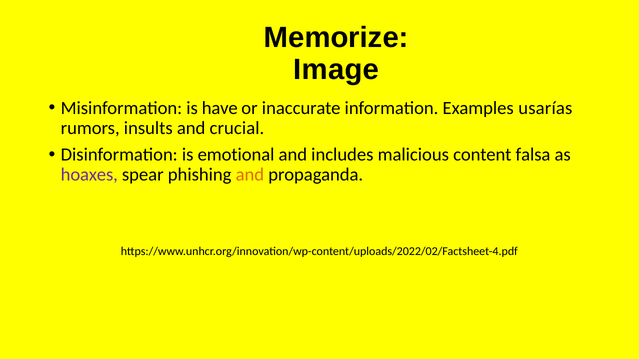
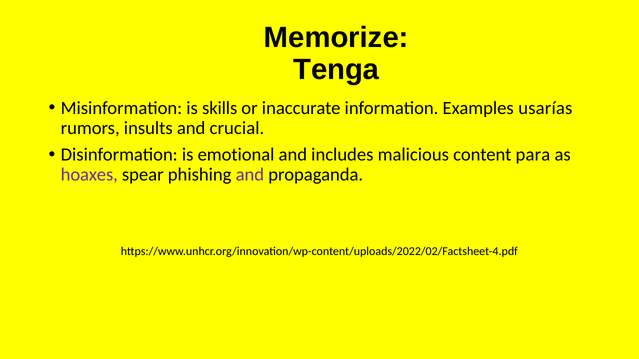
Image: Image -> Tenga
have: have -> skills
falsa: falsa -> para
and at (250, 175) colour: orange -> purple
